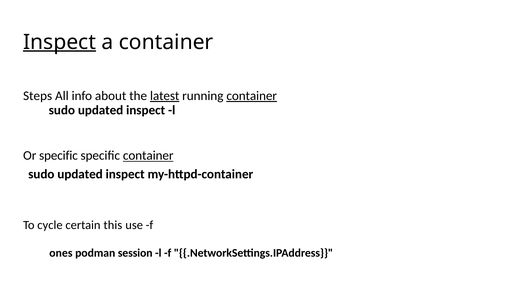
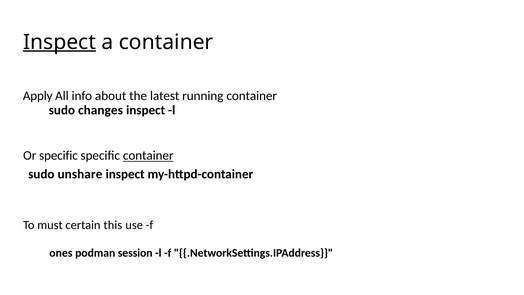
Steps: Steps -> Apply
latest underline: present -> none
container at (252, 96) underline: present -> none
updated at (101, 110): updated -> changes
updated at (80, 174): updated -> unshare
cycle: cycle -> must
